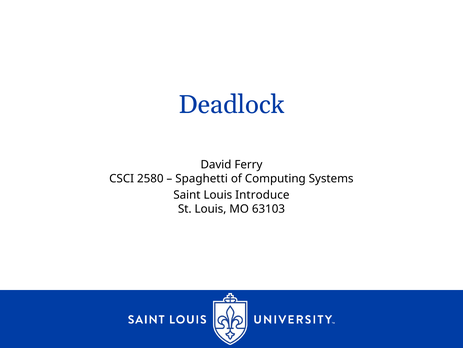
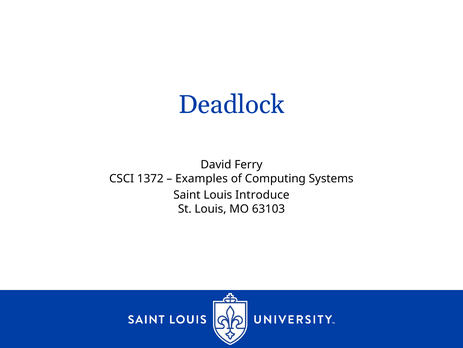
2580: 2580 -> 1372
Spaghetti: Spaghetti -> Examples
